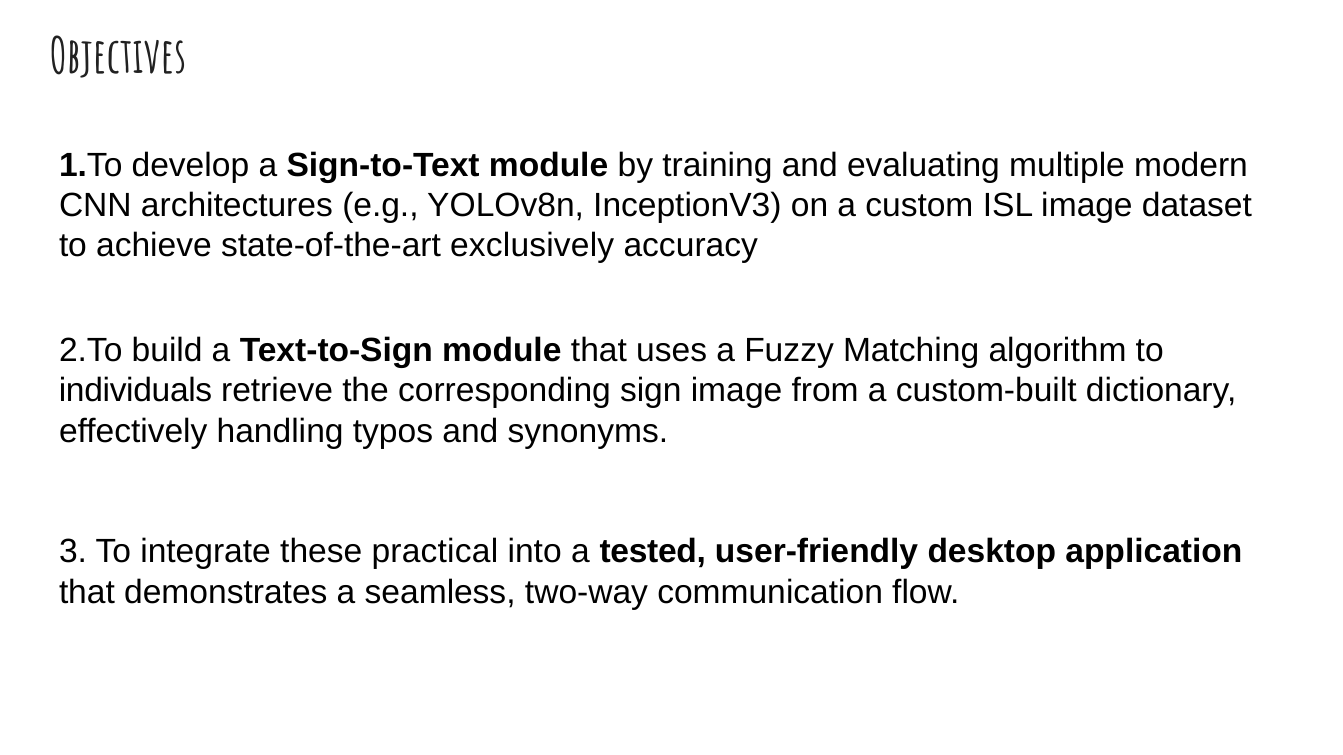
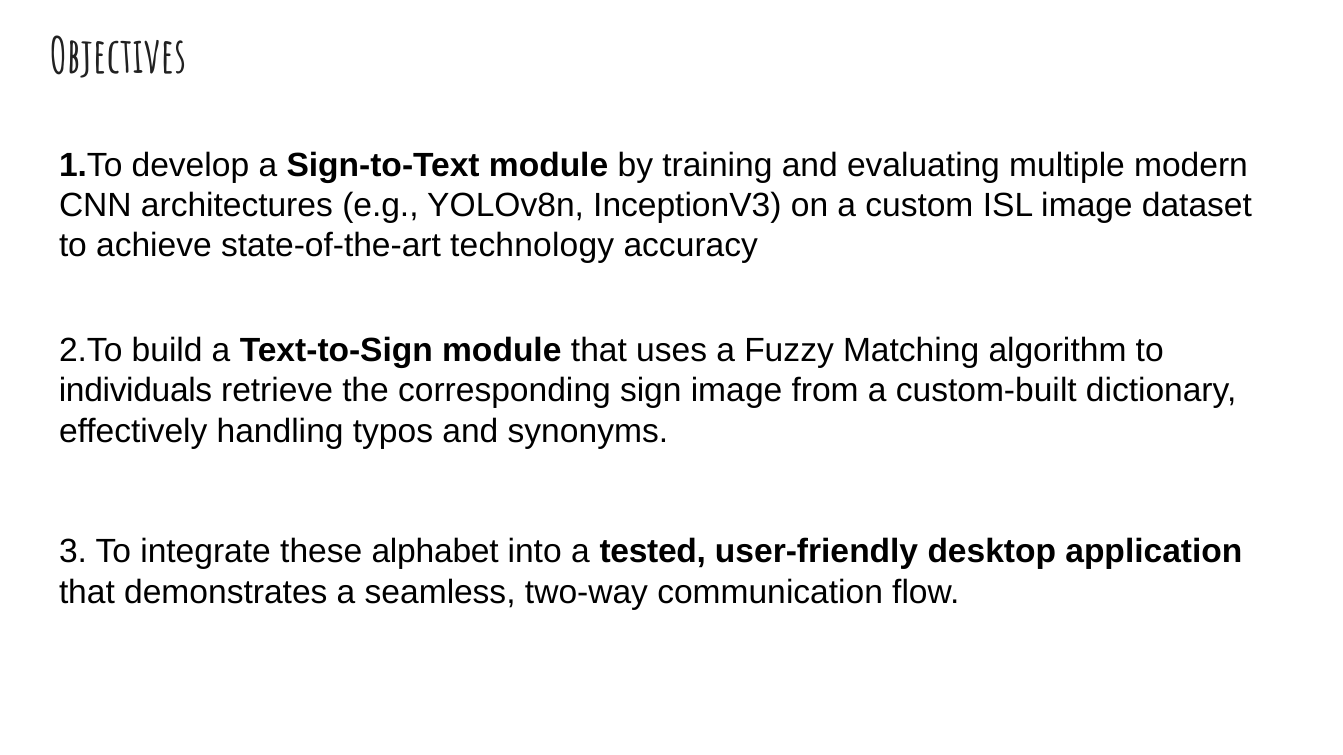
exclusively: exclusively -> technology
practical: practical -> alphabet
